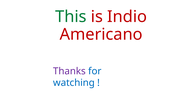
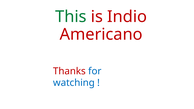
Thanks colour: purple -> red
